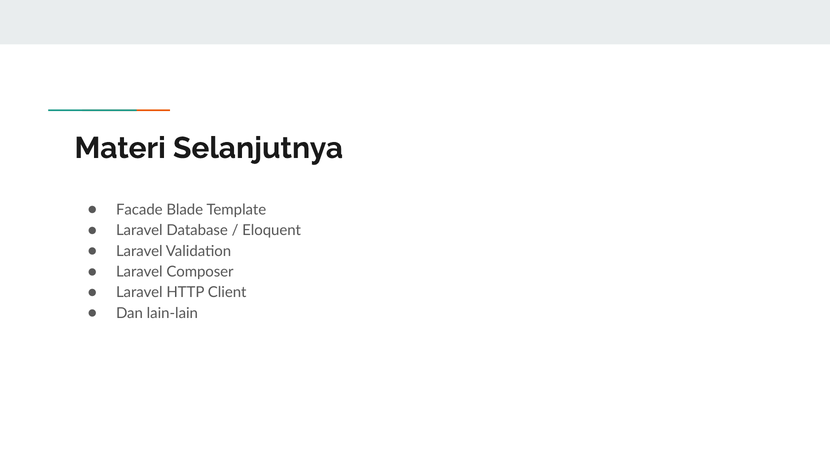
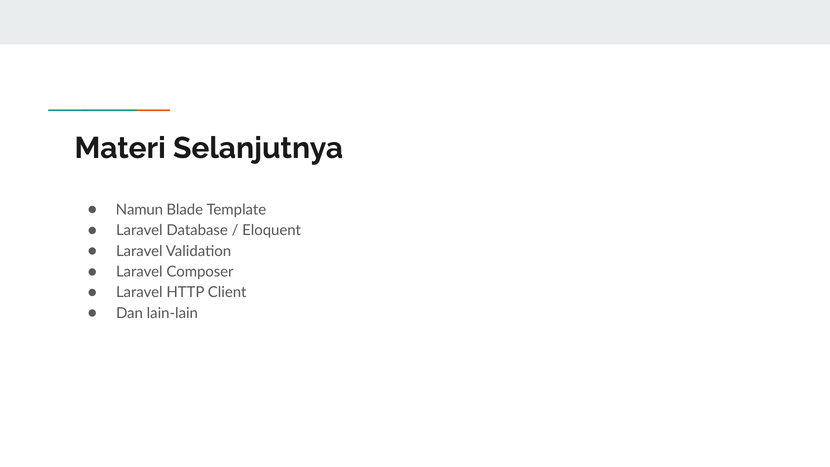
Facade: Facade -> Namun
